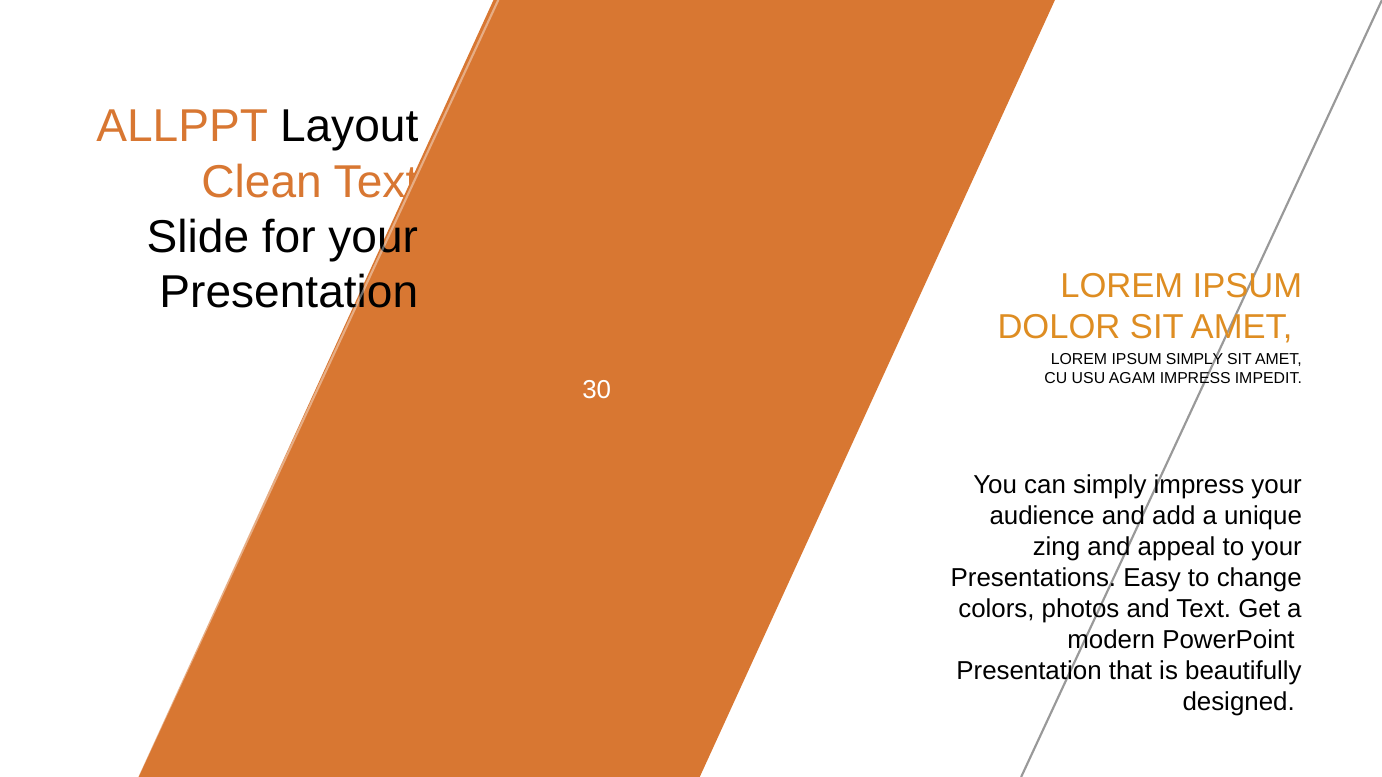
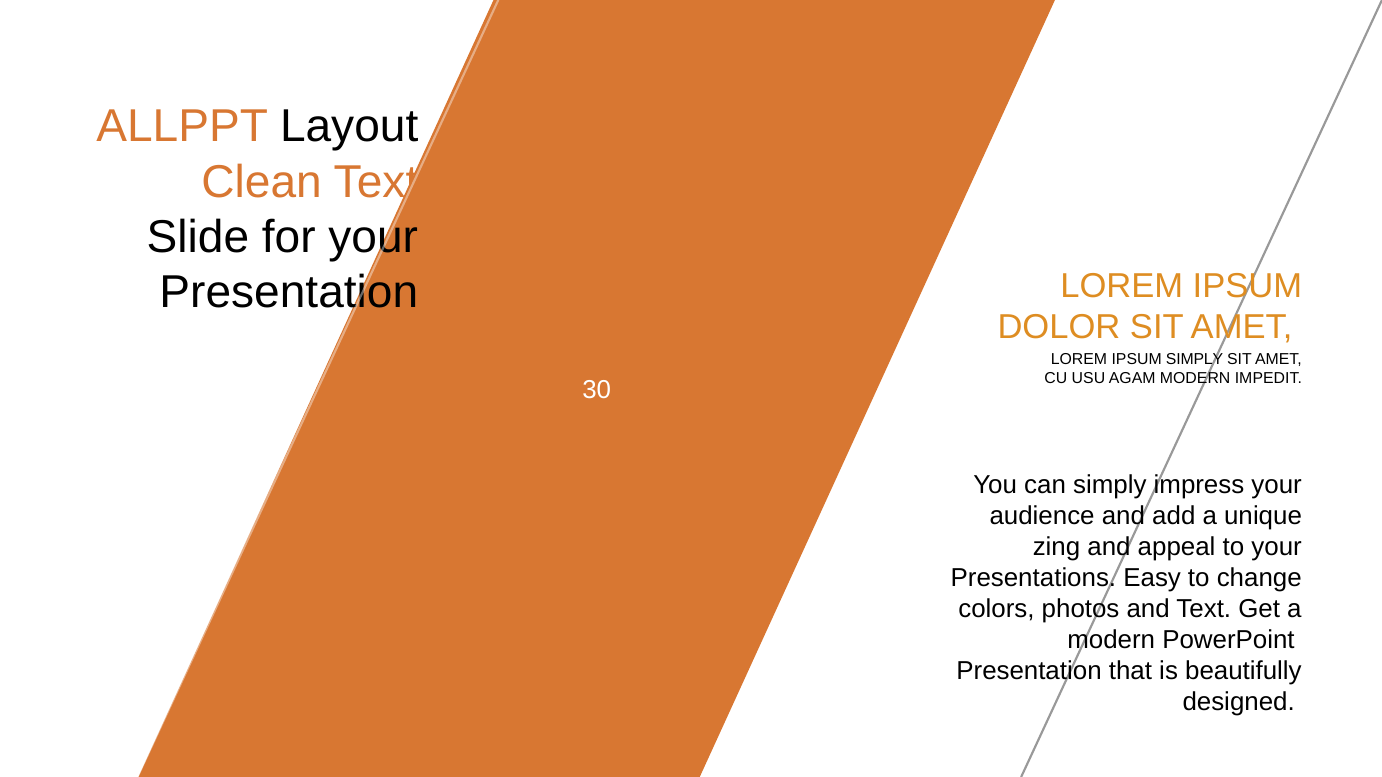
AGAM IMPRESS: IMPRESS -> MODERN
